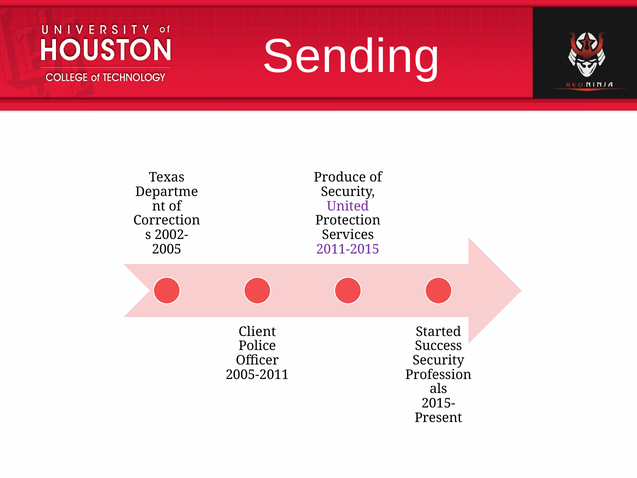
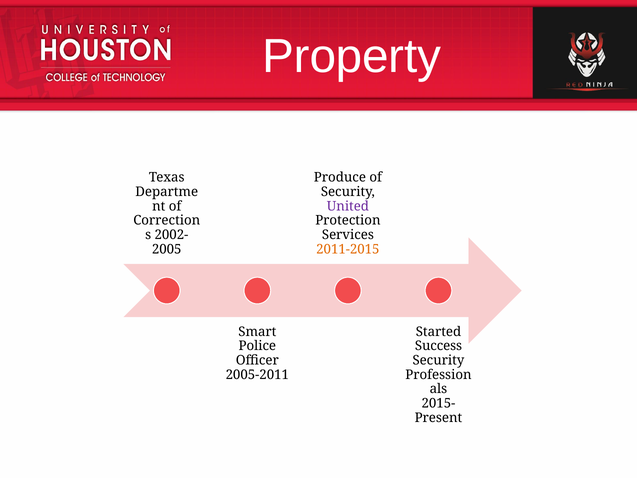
Sending: Sending -> Property
2011-2015 colour: purple -> orange
Client: Client -> Smart
